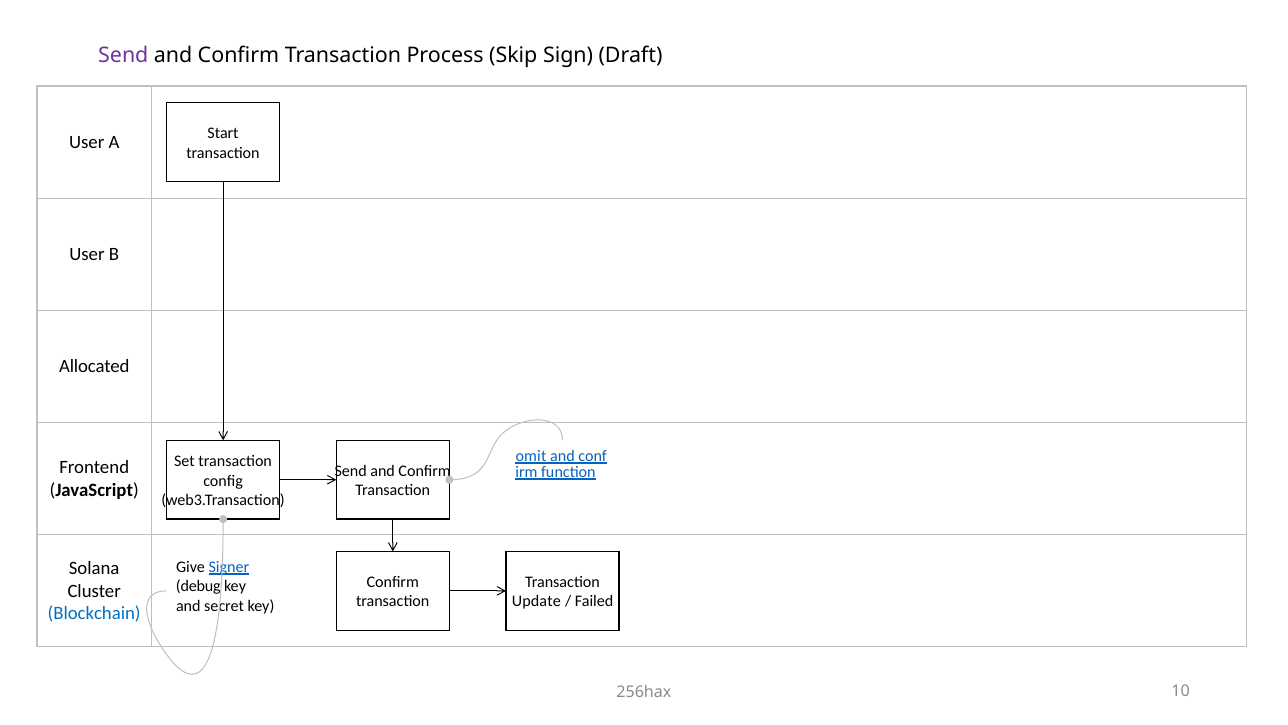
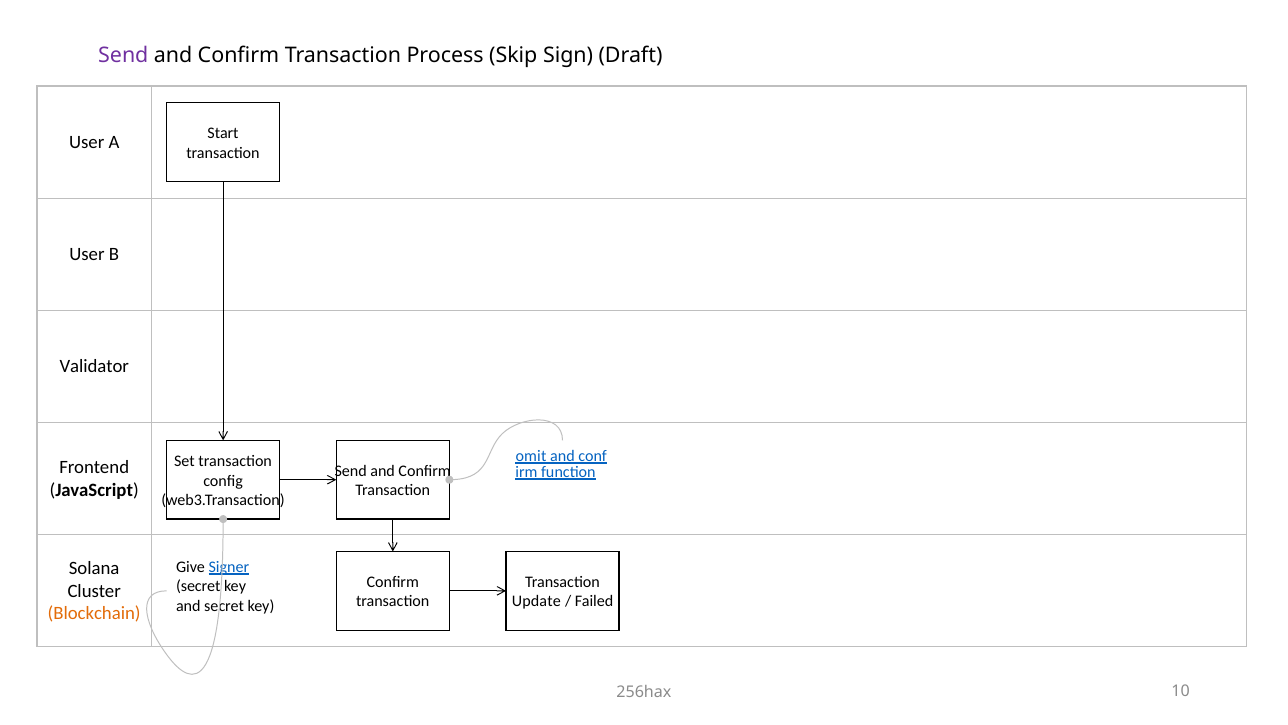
Allocated: Allocated -> Validator
debug at (198, 586): debug -> secret
Blockchain colour: blue -> orange
